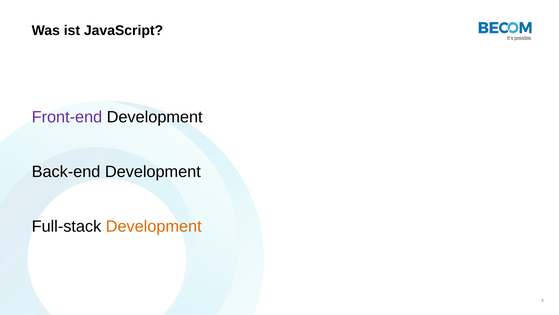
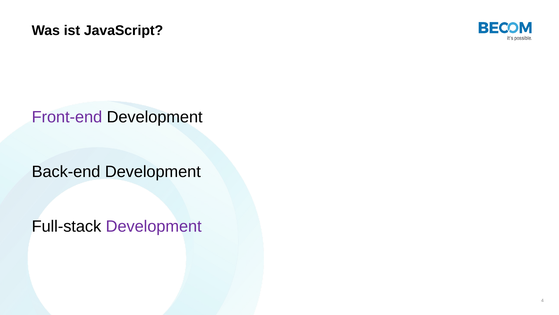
Development at (154, 226) colour: orange -> purple
